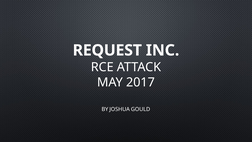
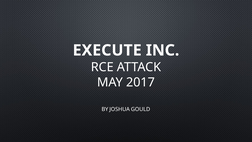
REQUEST: REQUEST -> EXECUTE
